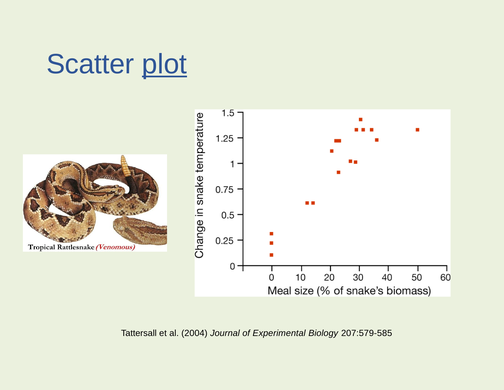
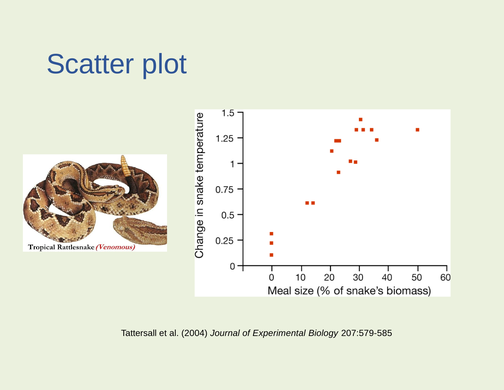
plot underline: present -> none
